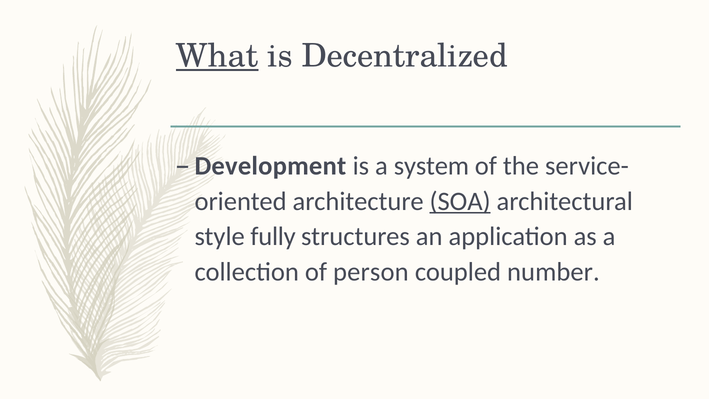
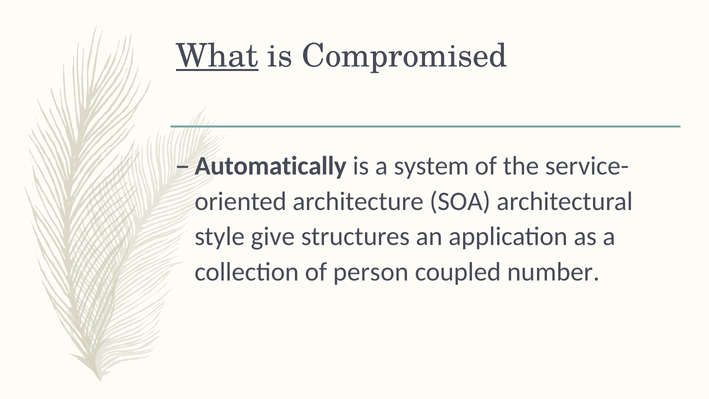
Decentralized: Decentralized -> Compromised
Development: Development -> Automatically
SOA underline: present -> none
fully: fully -> give
